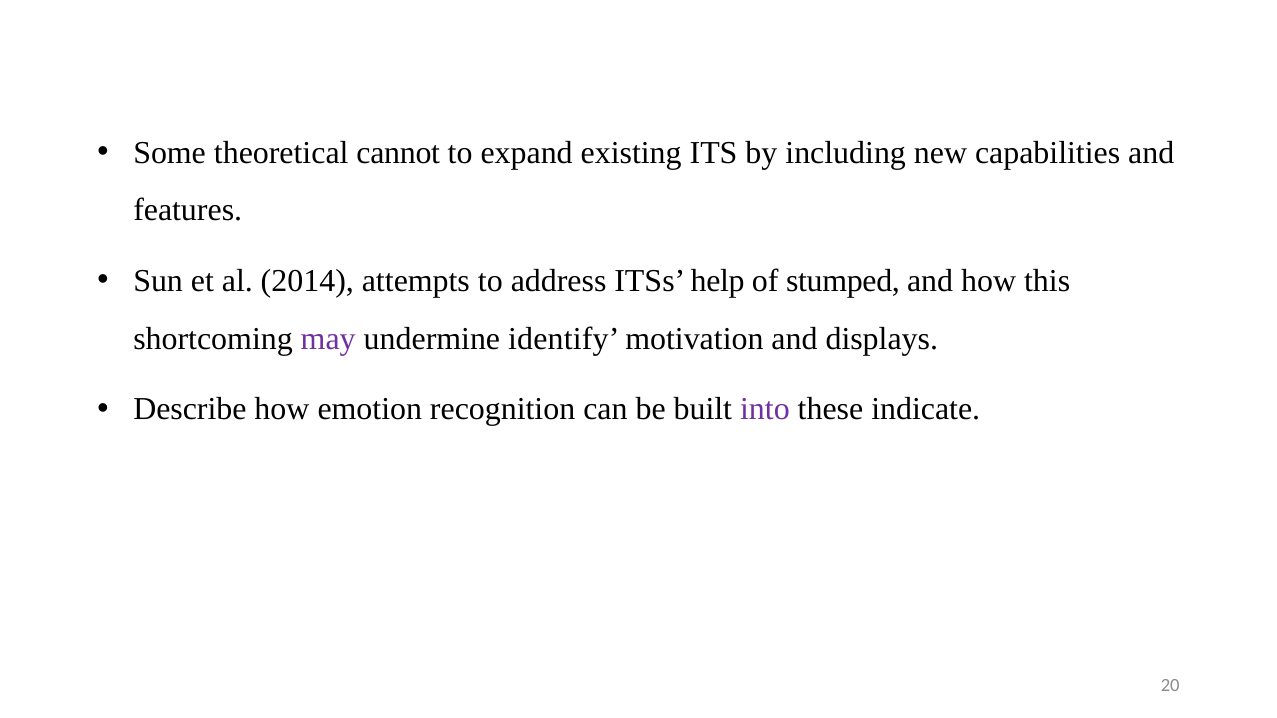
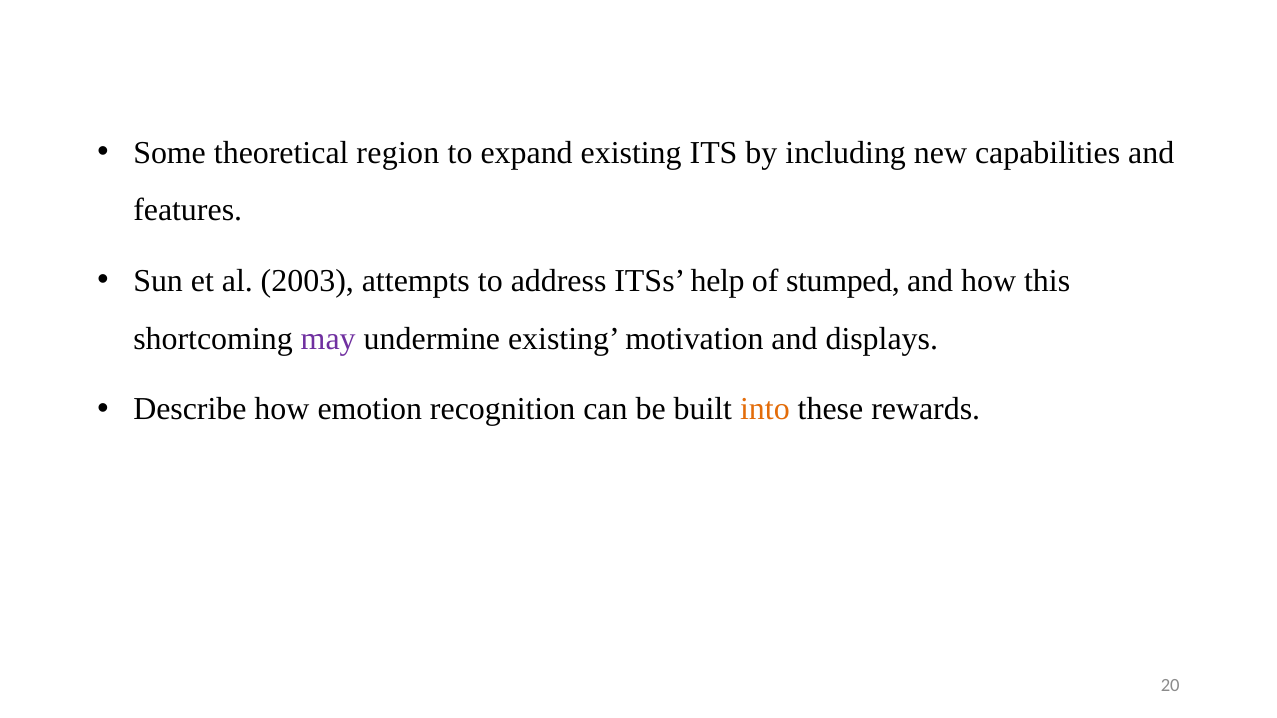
cannot: cannot -> region
2014: 2014 -> 2003
undermine identify: identify -> existing
into colour: purple -> orange
indicate: indicate -> rewards
